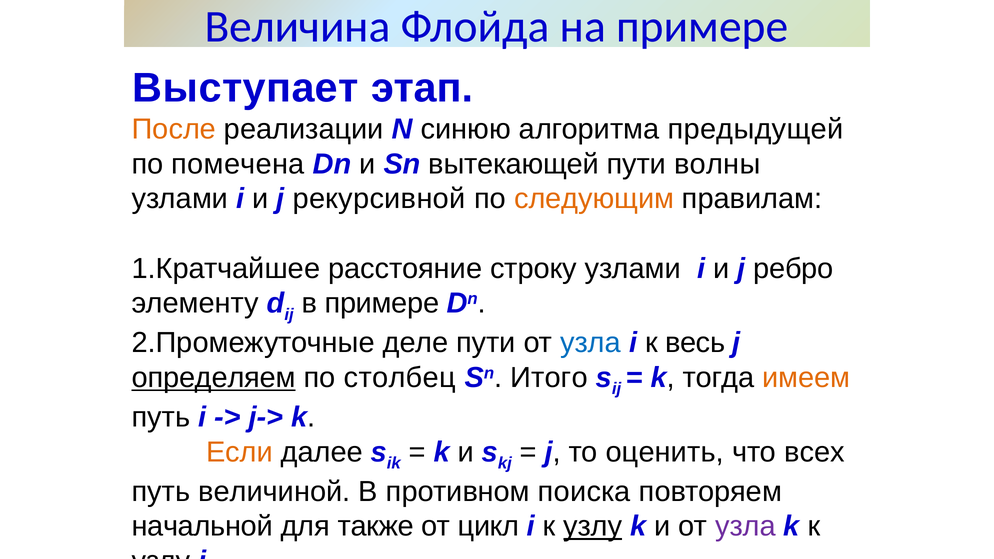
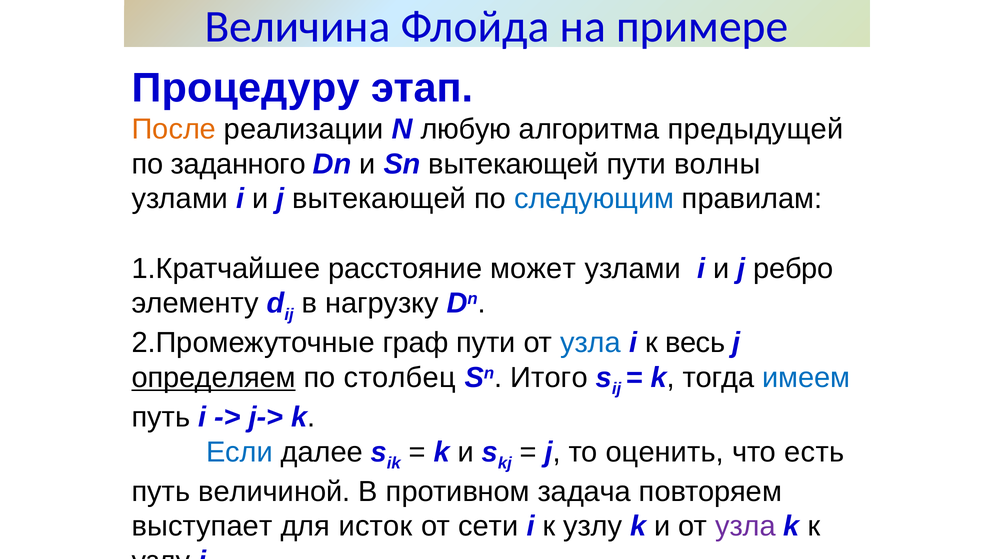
Выступает: Выступает -> Процедуру
синюю: синюю -> любую
помечена: помечена -> заданного
j рекурсивной: рекурсивной -> вытекающей
следующим colour: orange -> blue
строку: строку -> может
в примере: примере -> нагрузку
деле: деле -> граф
имеем colour: orange -> blue
Если colour: orange -> blue
всех: всех -> есть
поиска: поиска -> задача
начальной: начальной -> выступает
также: также -> исток
цикл: цикл -> сети
узлу at (593, 527) underline: present -> none
